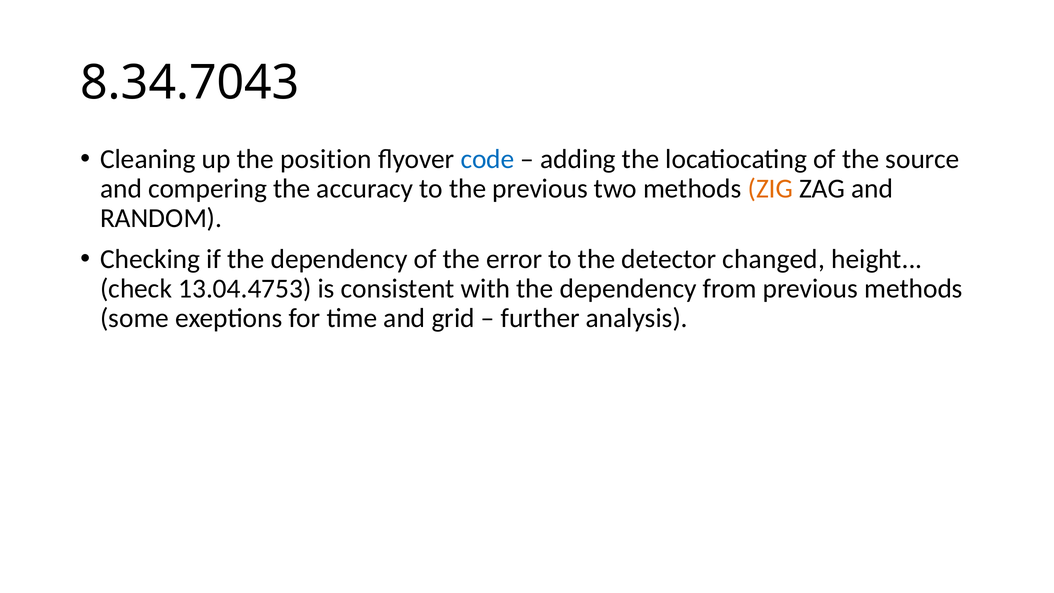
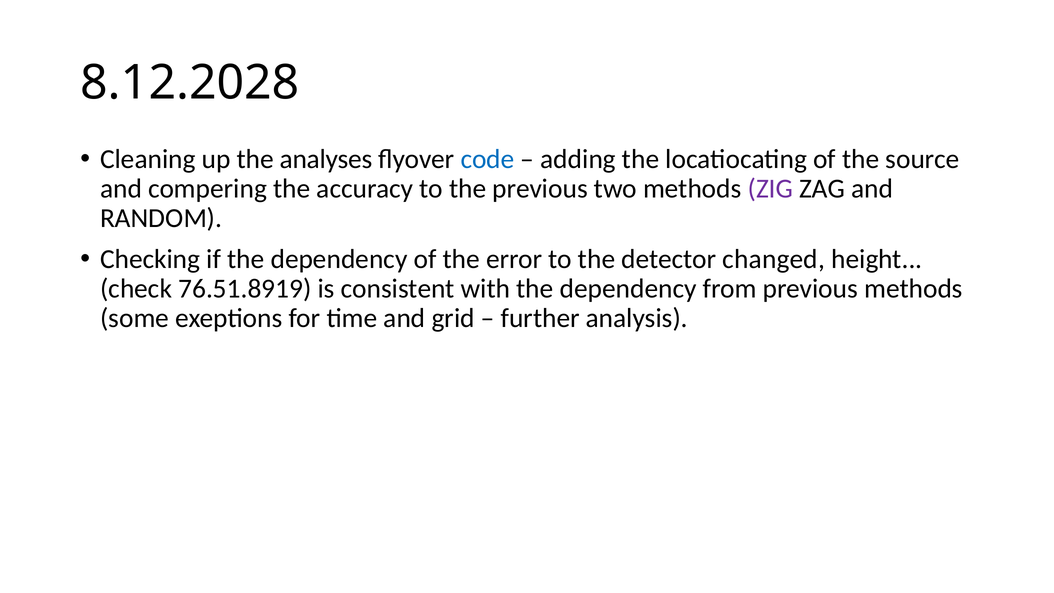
8.34.7043: 8.34.7043 -> 8.12.2028
position: position -> analyses
ZIG colour: orange -> purple
13.04.4753: 13.04.4753 -> 76.51.8919
